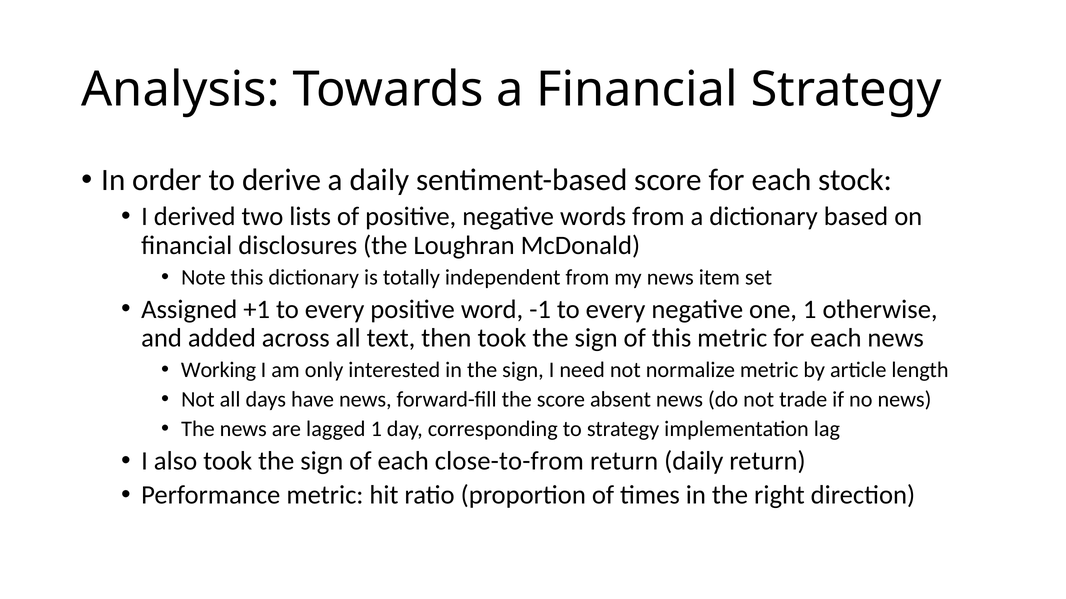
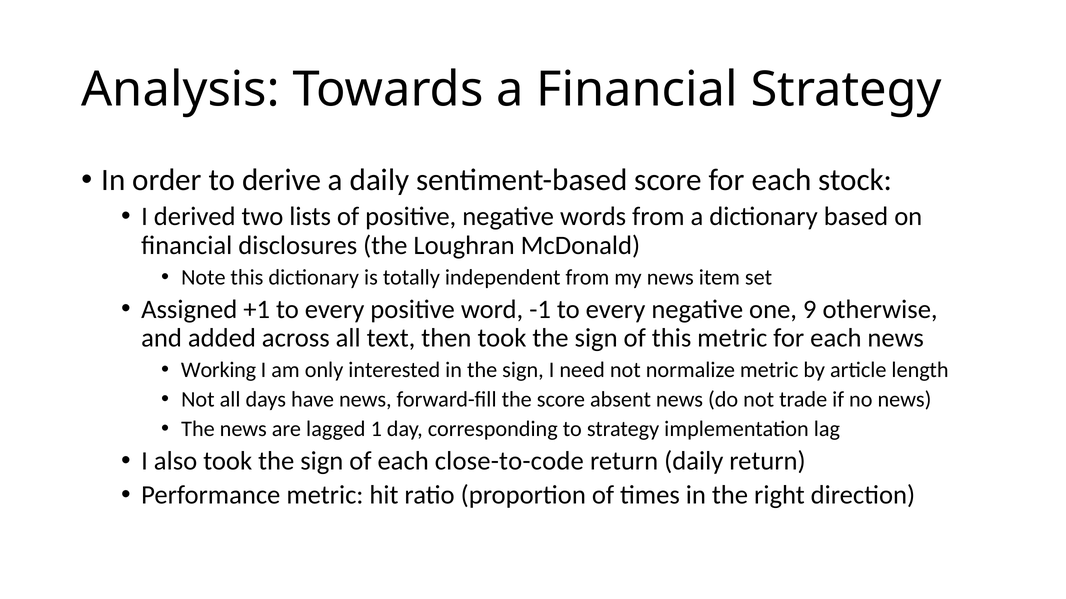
one 1: 1 -> 9
close-to-from: close-to-from -> close-to-code
